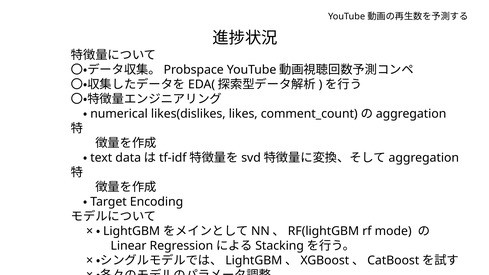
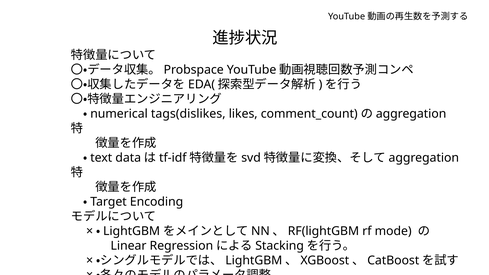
likes(dislikes: likes(dislikes -> tags(dislikes
